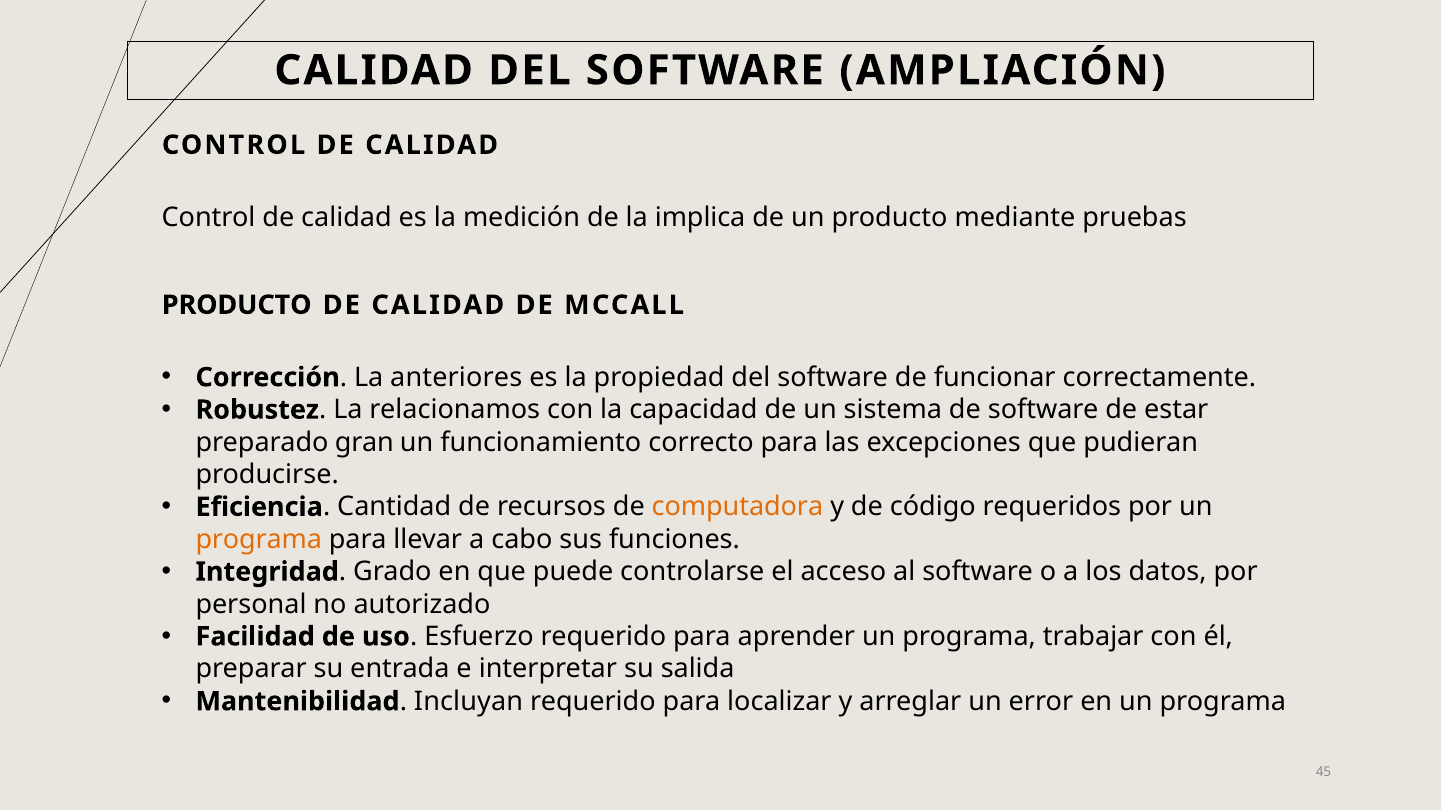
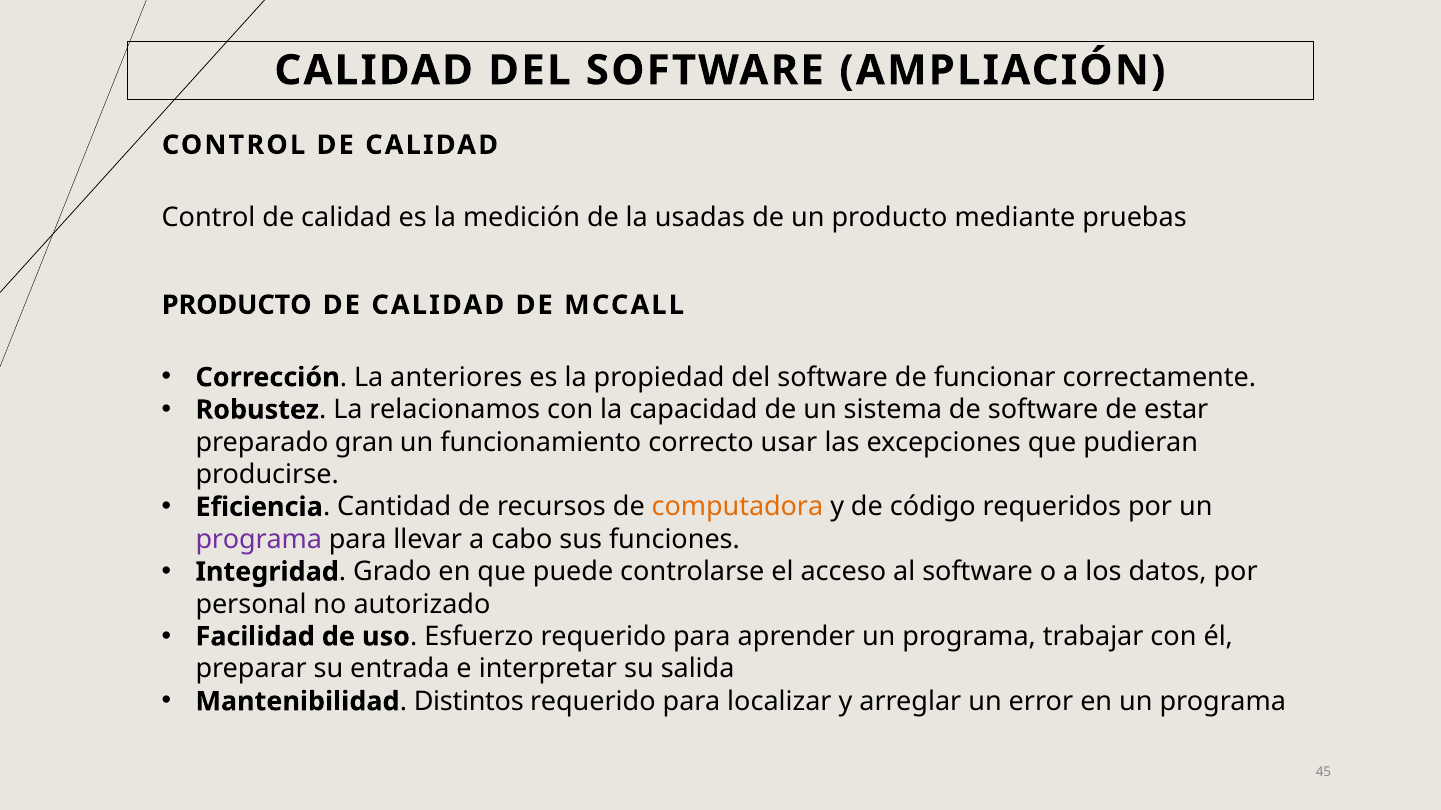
implica: implica -> usadas
correcto para: para -> usar
programa at (259, 540) colour: orange -> purple
Incluyan: Incluyan -> Distintos
